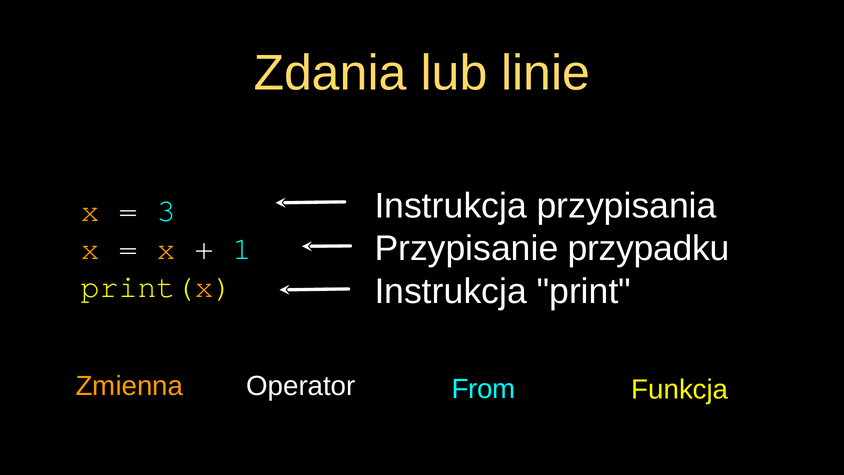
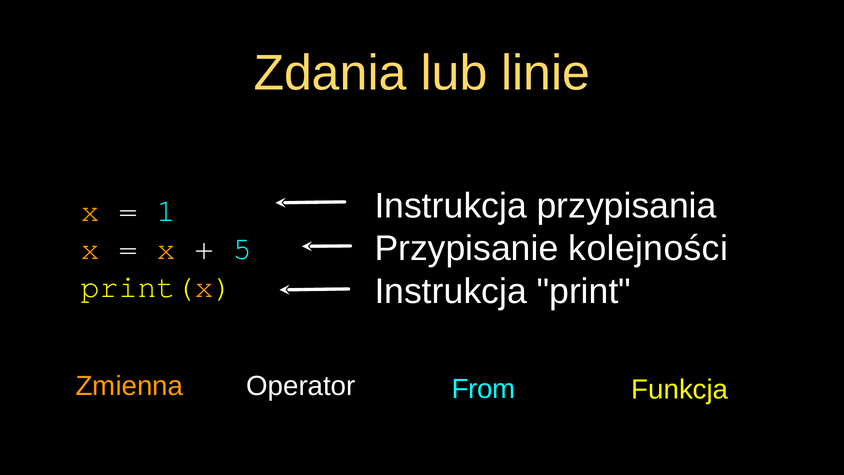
3: 3 -> 1
przypadku: przypadku -> kolejności
1: 1 -> 5
